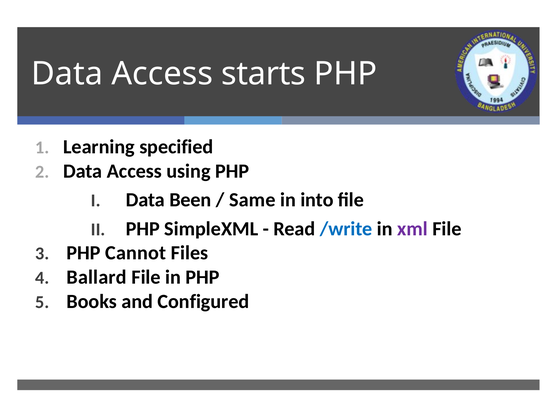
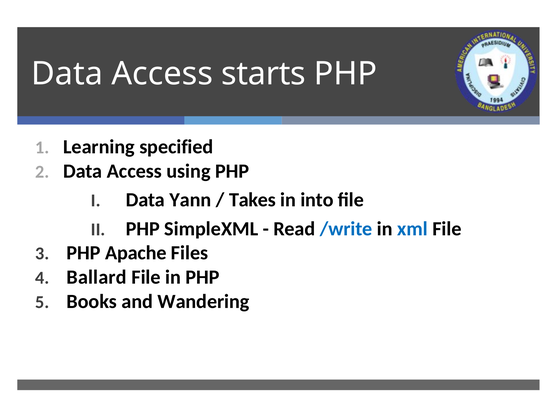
Been: Been -> Yann
Same: Same -> Takes
xml colour: purple -> blue
Cannot: Cannot -> Apache
Configured: Configured -> Wandering
